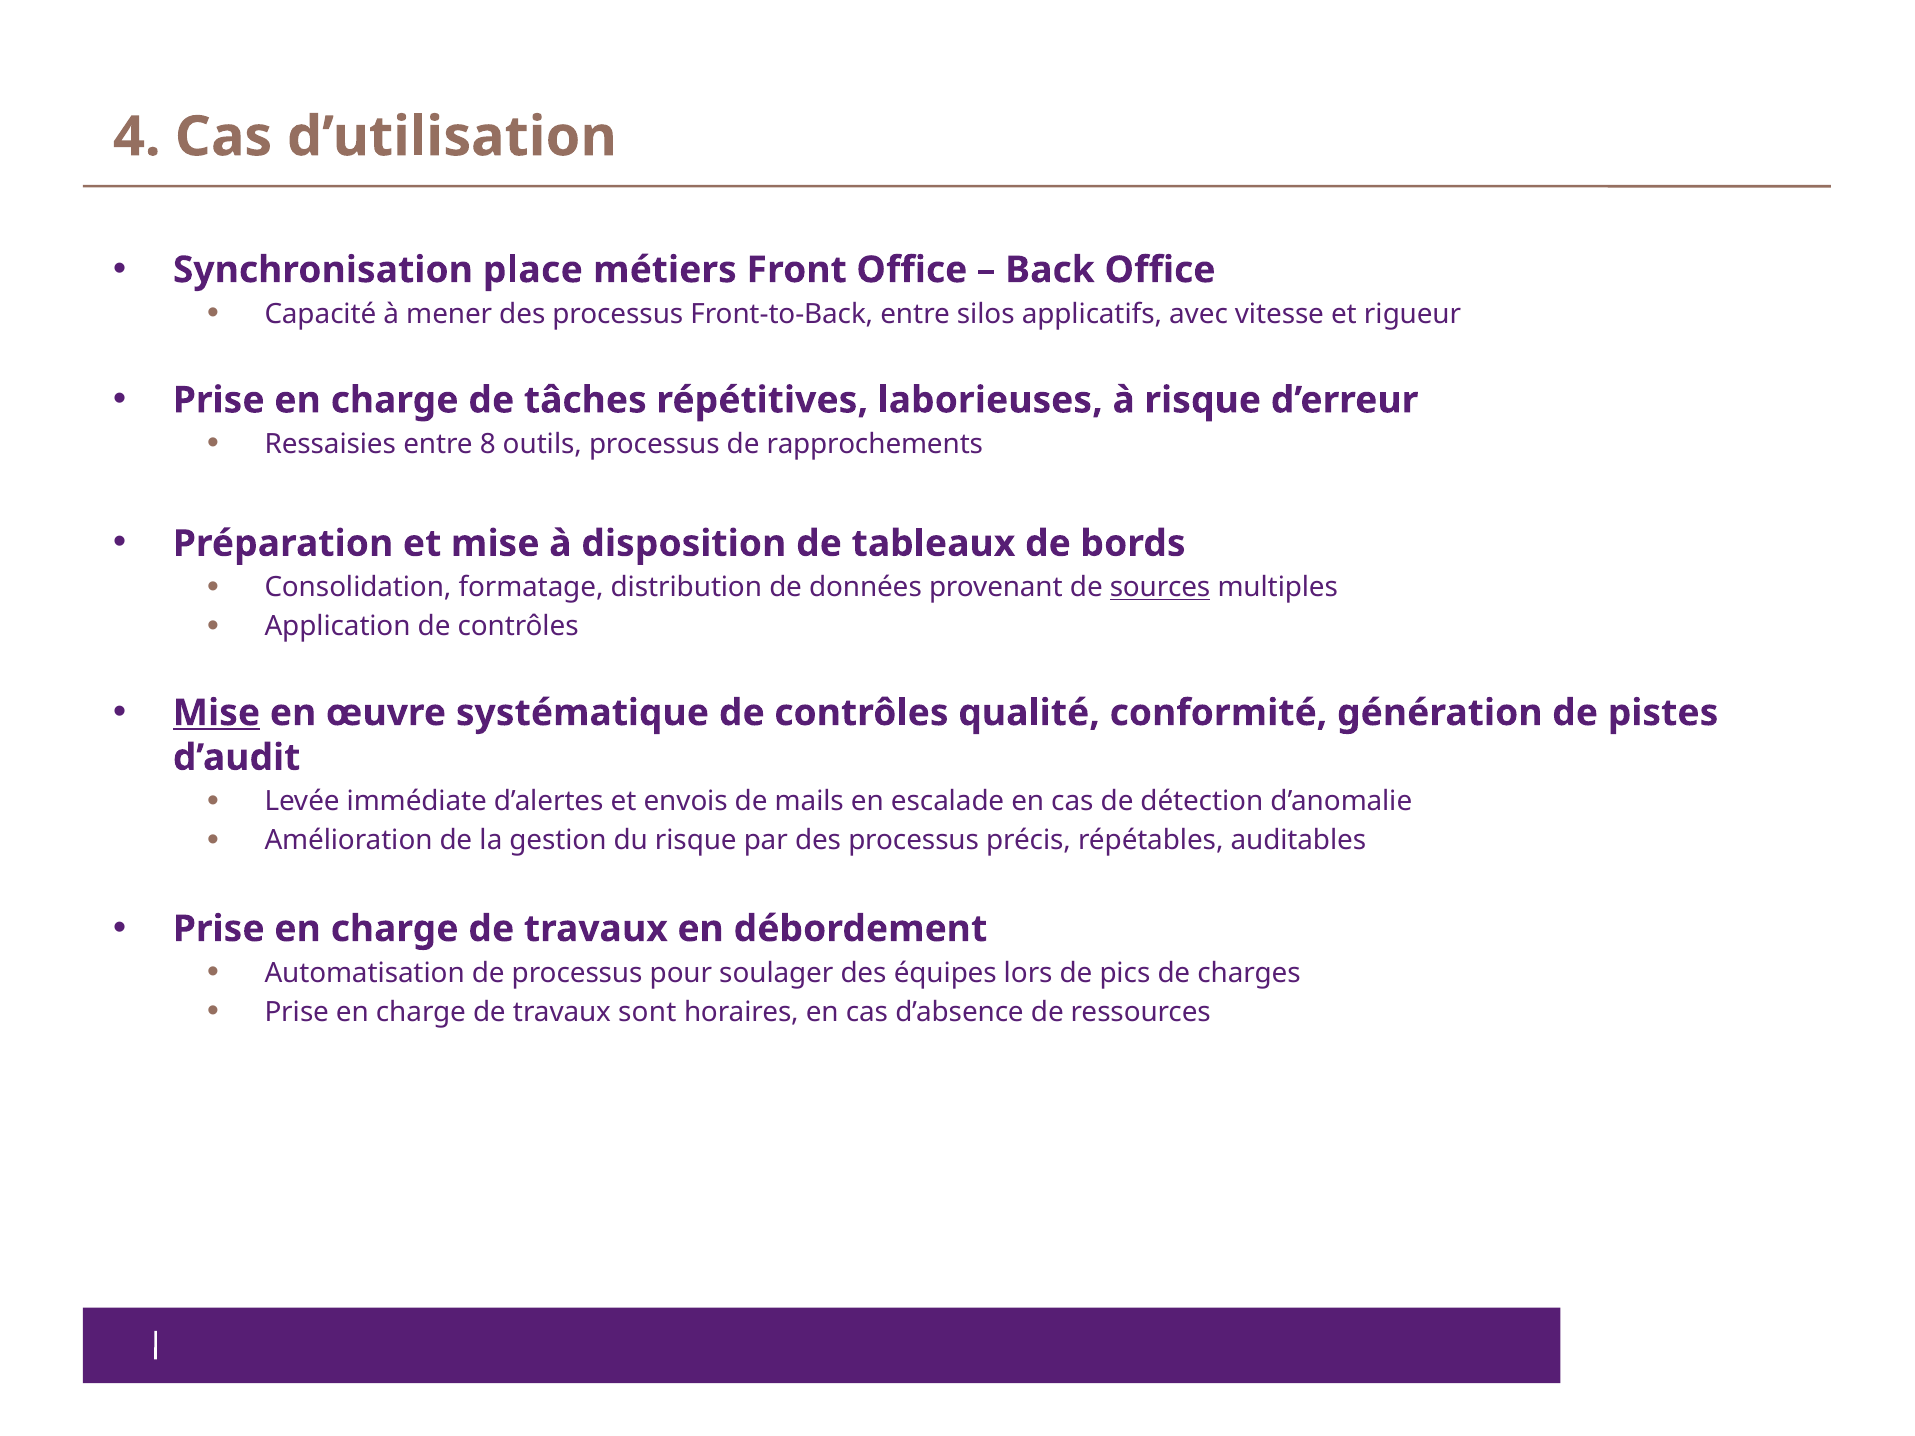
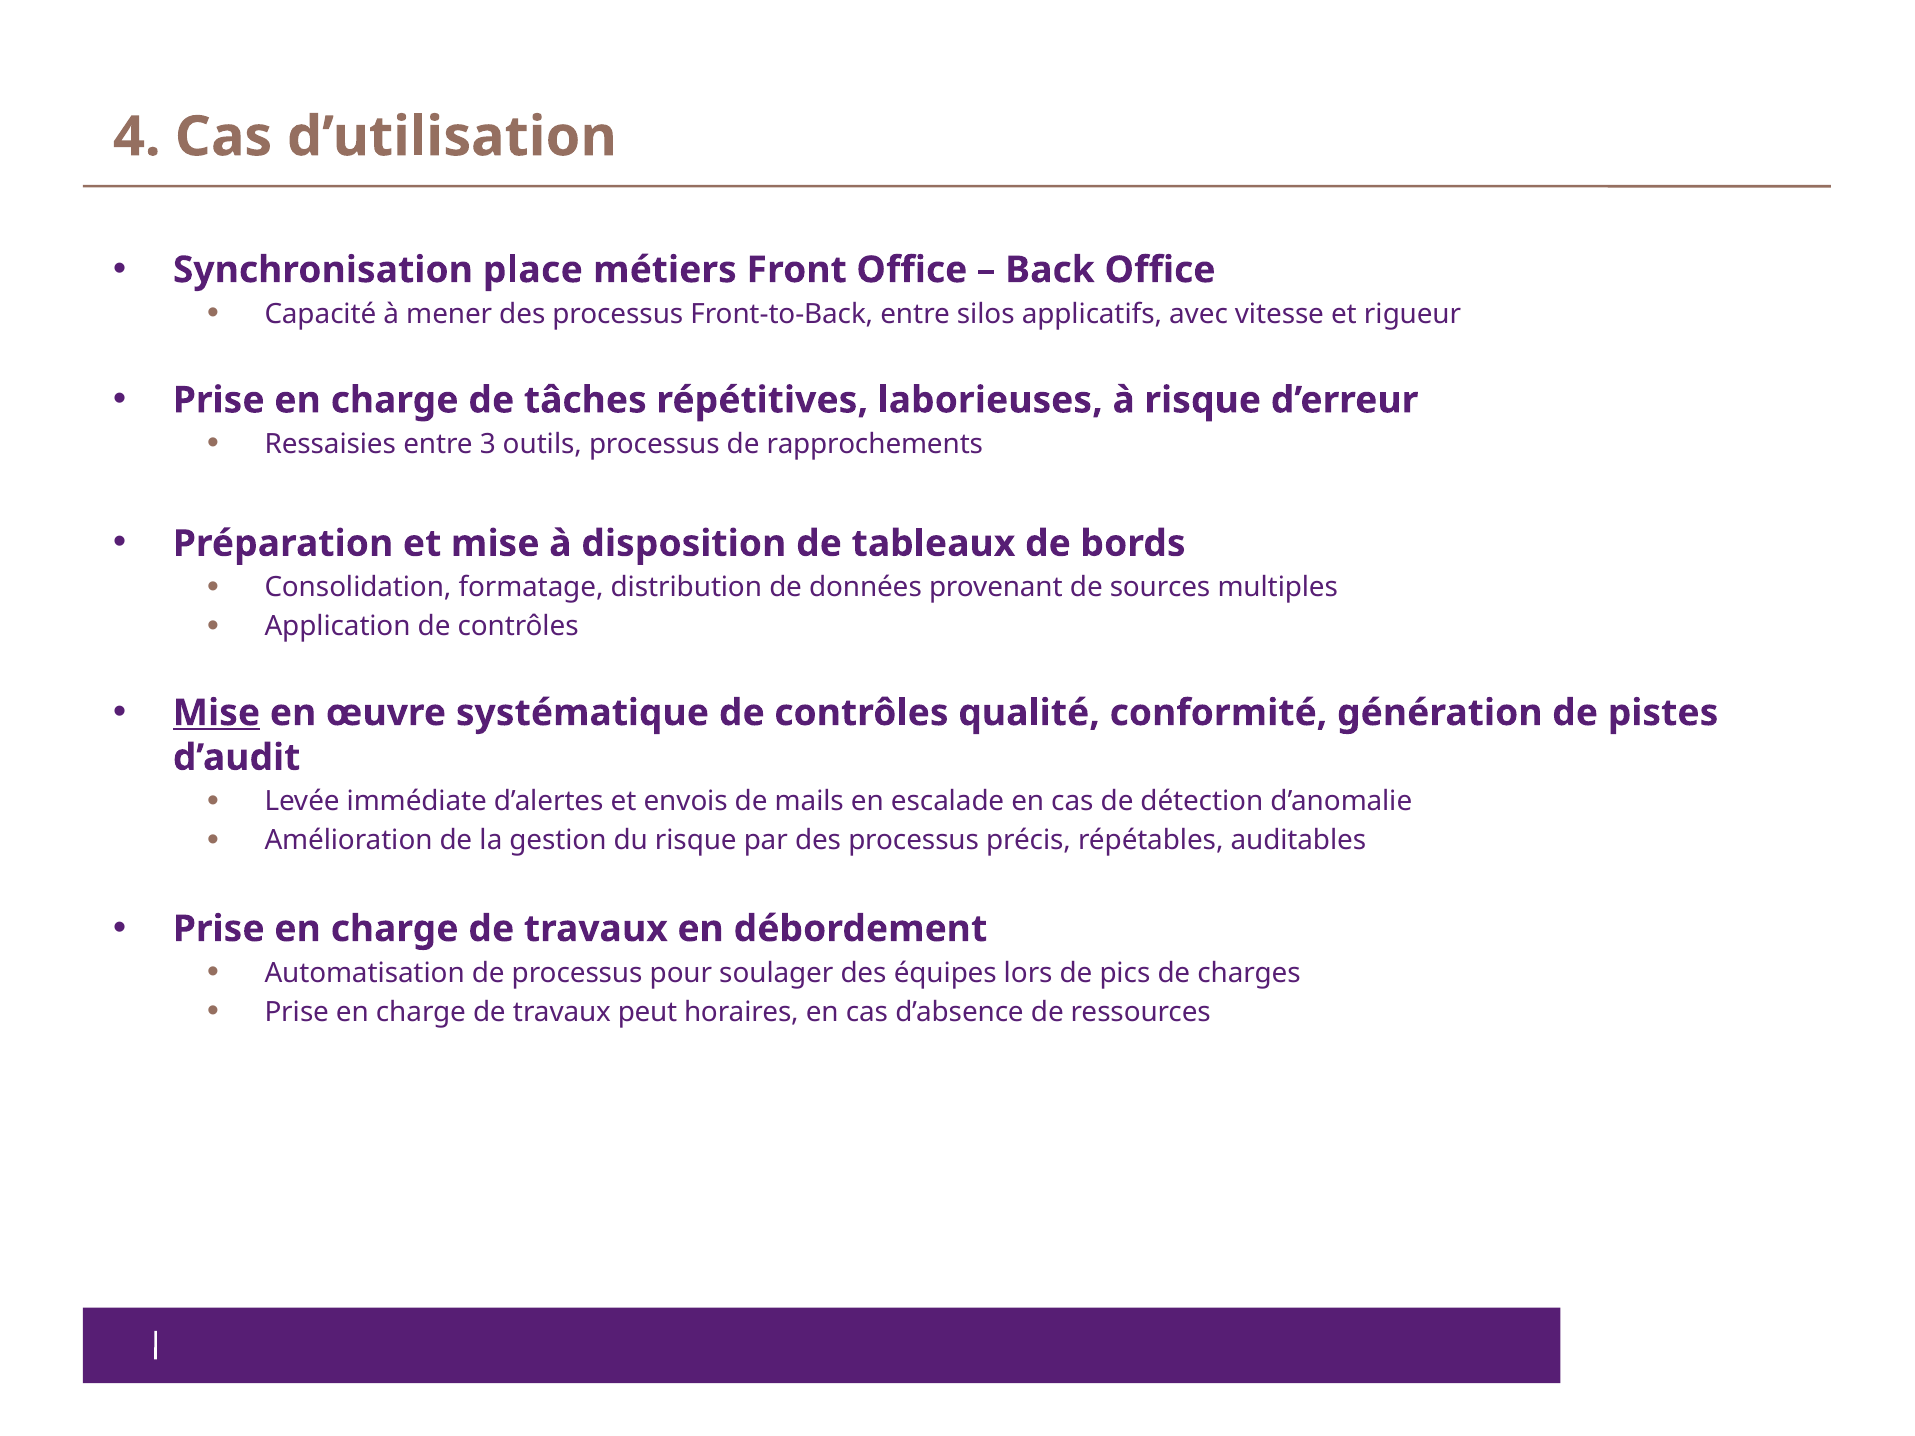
8: 8 -> 3
sources underline: present -> none
sont: sont -> peut
